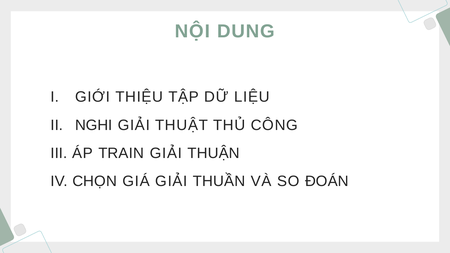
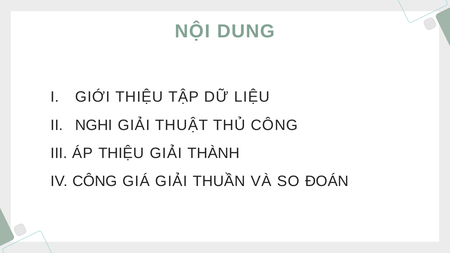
ÁP TRAIN: TRAIN -> THIỆU
THUẬN: THUẬN -> THÀNH
CHỌN at (95, 181): CHỌN -> CÔNG
